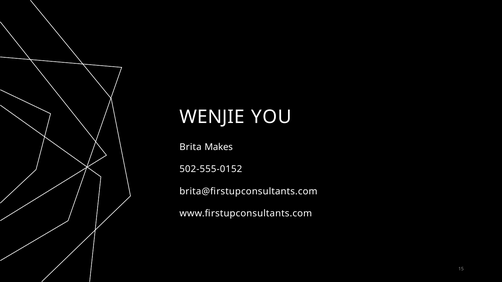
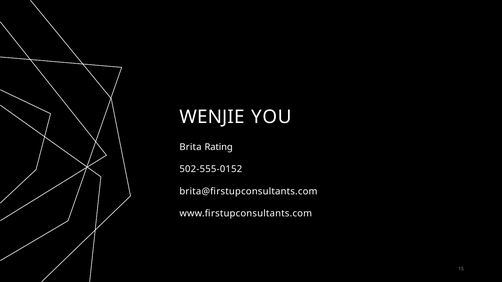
Makes: Makes -> Rating
